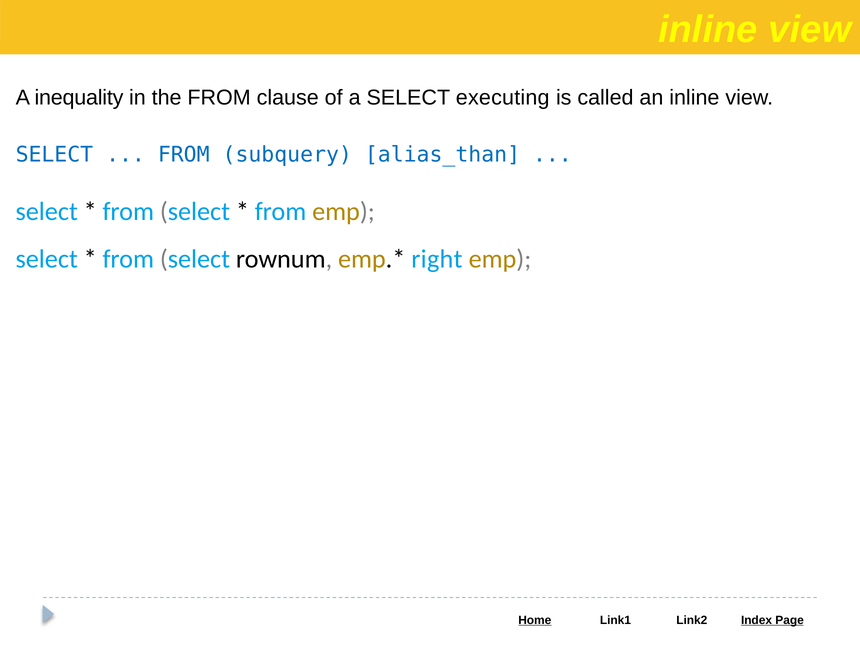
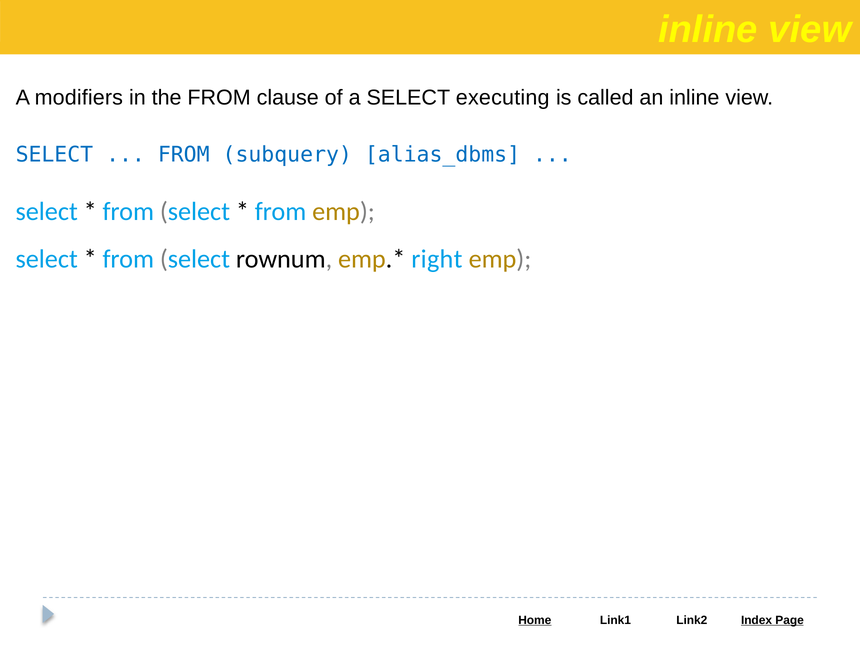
inequality: inequality -> modifiers
alias_than: alias_than -> alias_dbms
